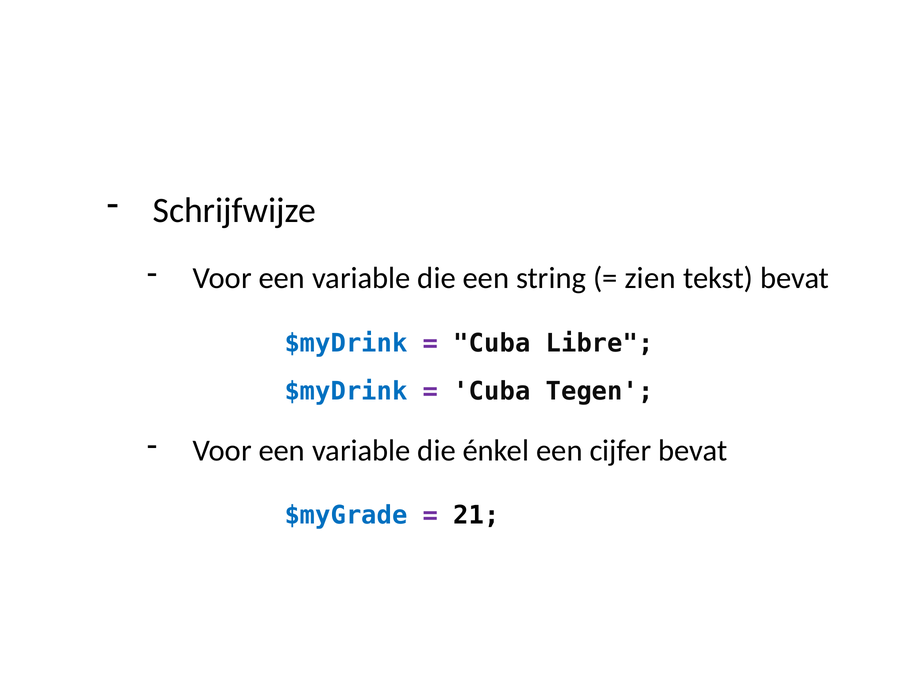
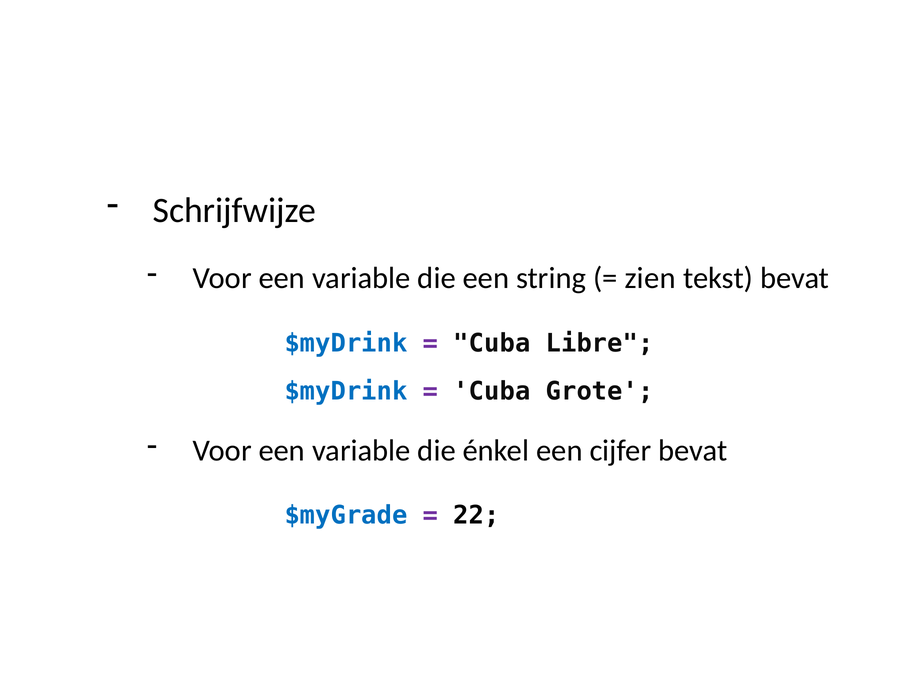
Tegen: Tegen -> Grote
21: 21 -> 22
